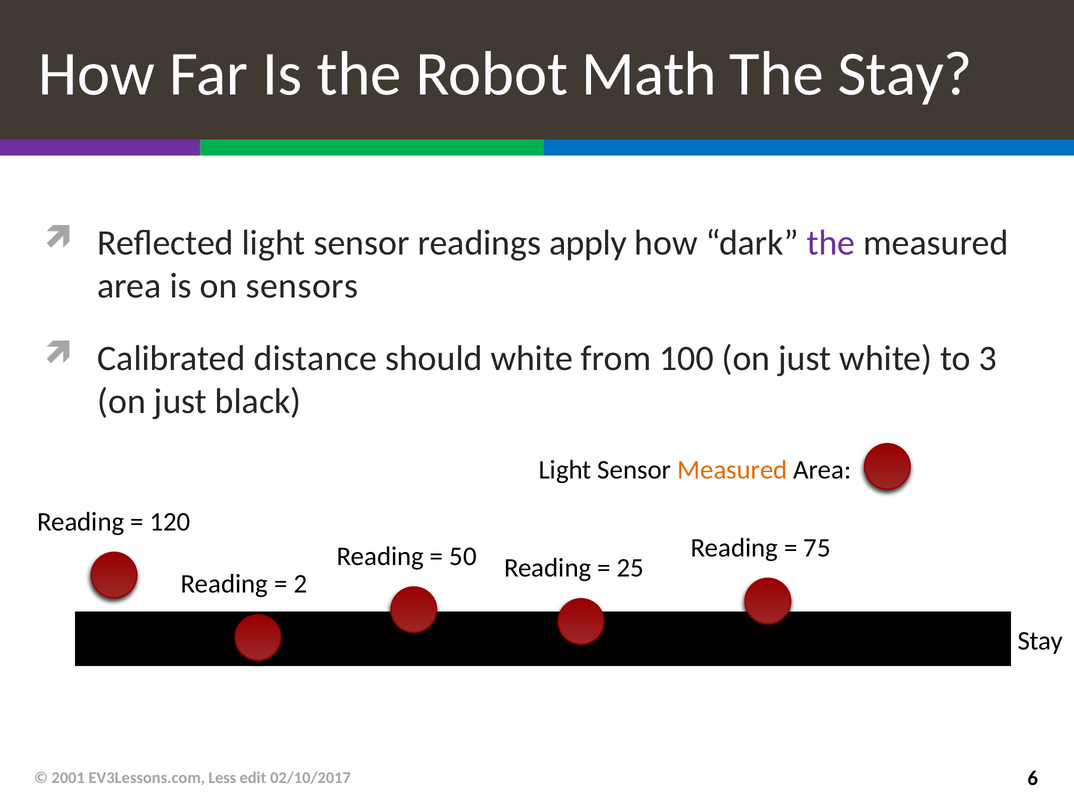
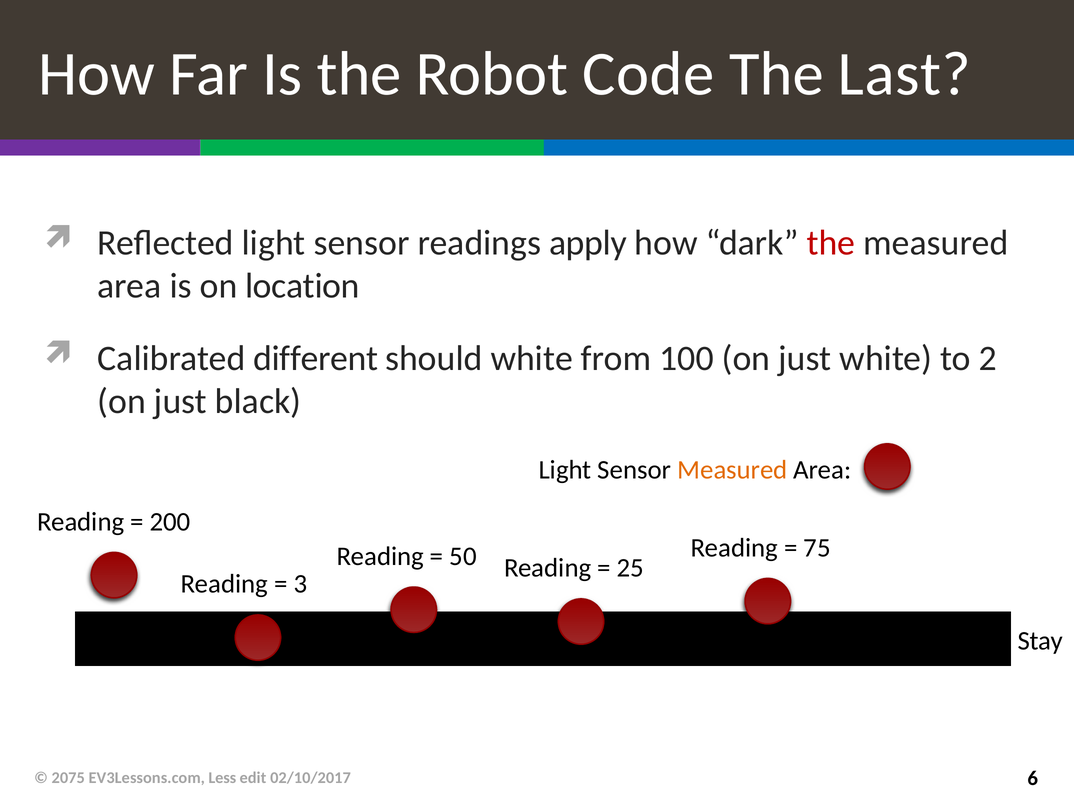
Math: Math -> Code
The Stay: Stay -> Last
the at (831, 243) colour: purple -> red
sensors: sensors -> location
distance: distance -> different
3: 3 -> 2
120: 120 -> 200
2: 2 -> 3
2001: 2001 -> 2075
